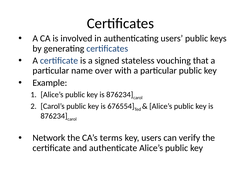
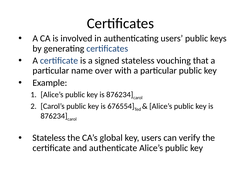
Network at (49, 138): Network -> Stateless
terms: terms -> global
